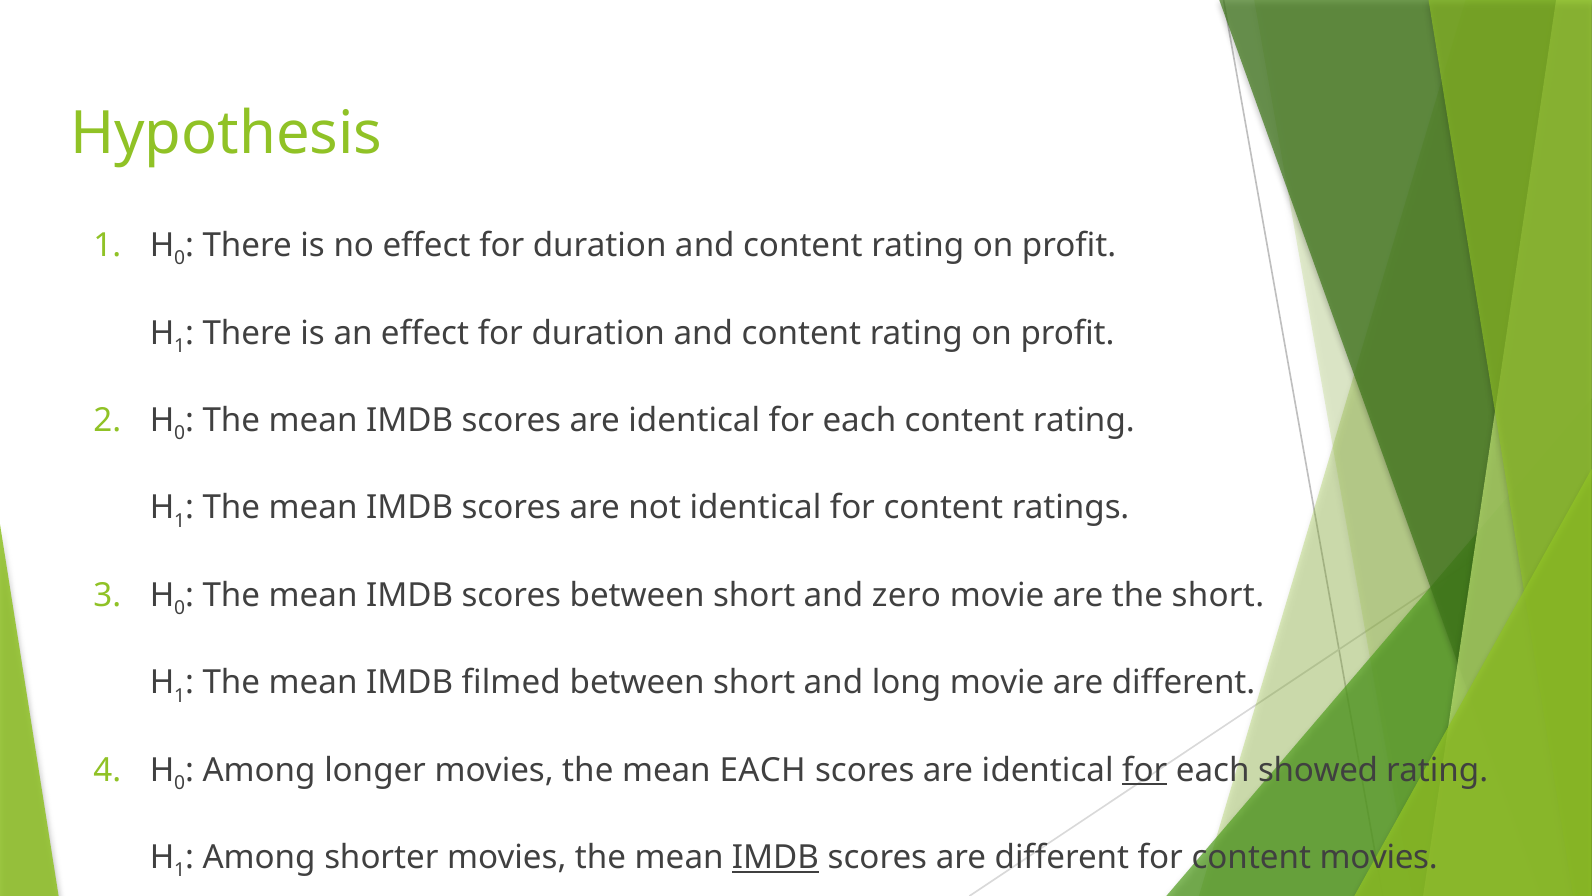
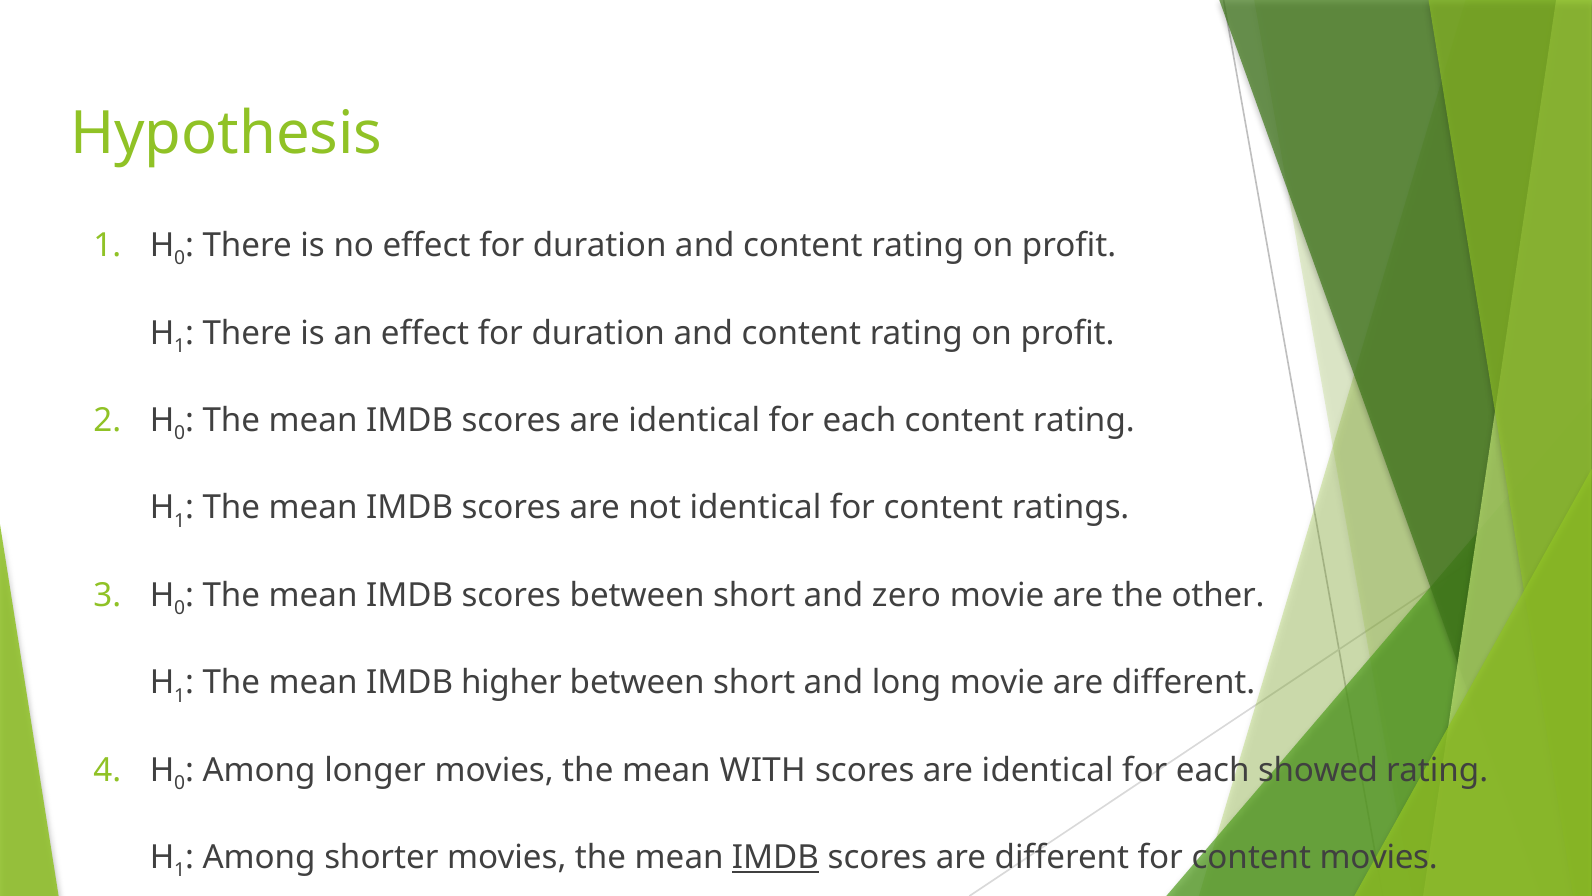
the short: short -> other
filmed: filmed -> higher
mean EACH: EACH -> WITH
for at (1145, 770) underline: present -> none
